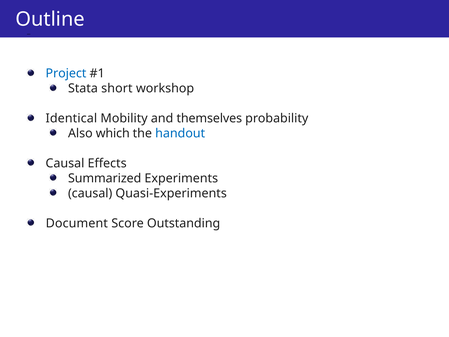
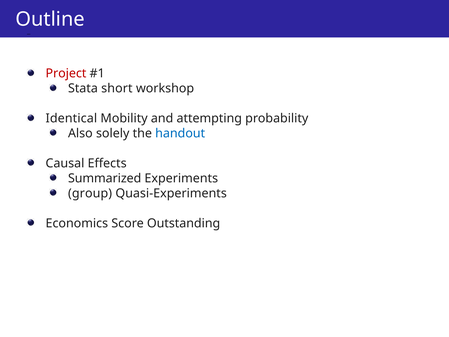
Project colour: blue -> red
themselves: themselves -> attempting
which: which -> solely
causal at (90, 193): causal -> group
Document: Document -> Economics
